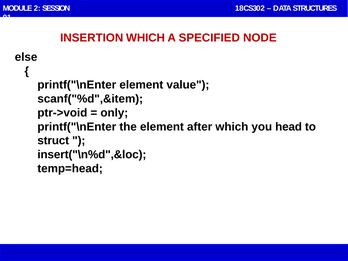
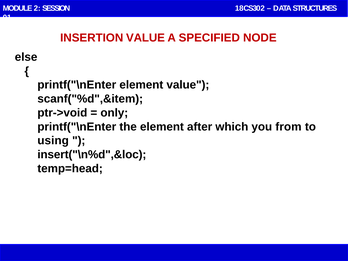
INSERTION WHICH: WHICH -> VALUE
head: head -> from
struct: struct -> using
